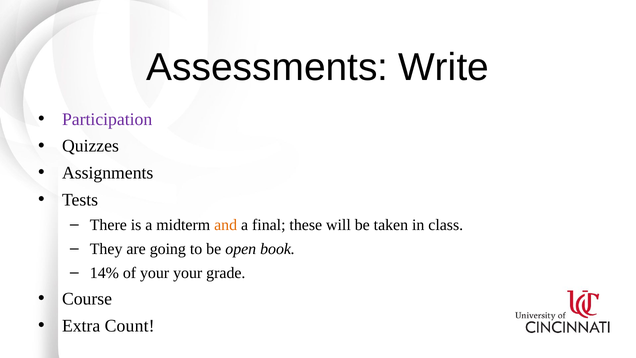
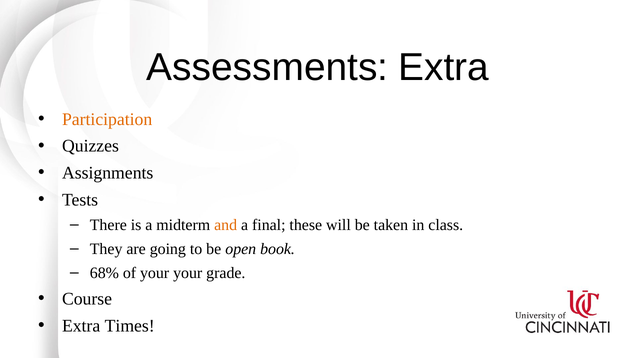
Assessments Write: Write -> Extra
Participation colour: purple -> orange
14%: 14% -> 68%
Count: Count -> Times
